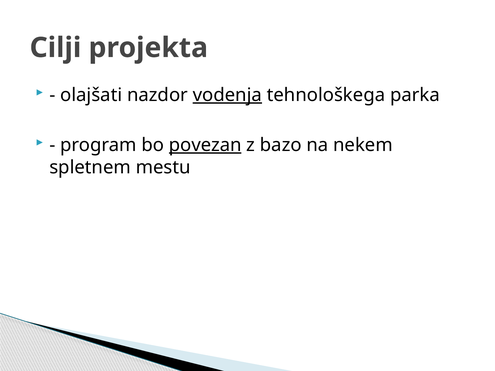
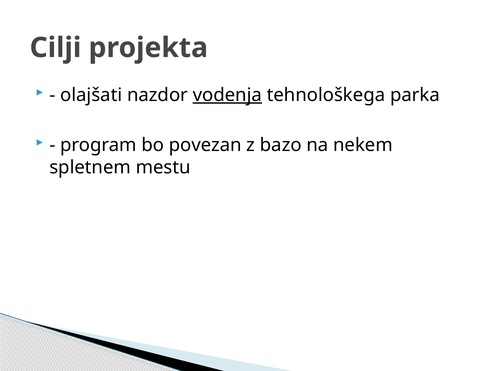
povezan underline: present -> none
